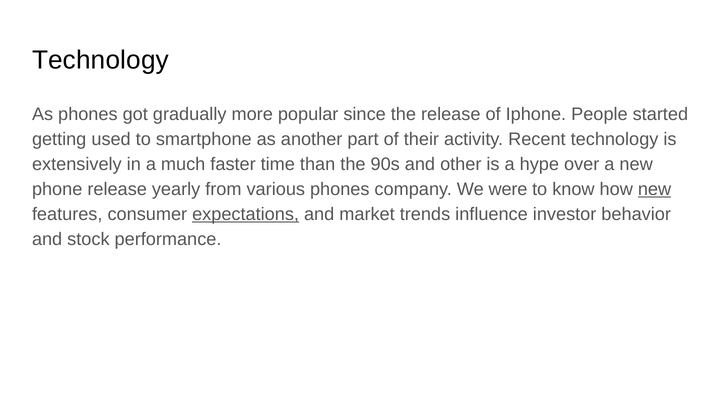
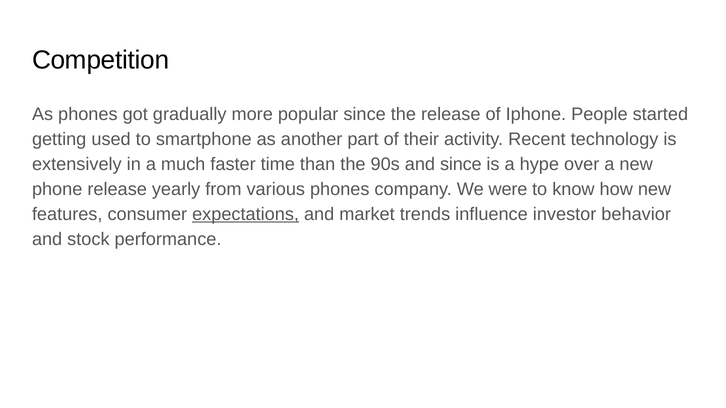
Technology at (100, 60): Technology -> Competition
and other: other -> since
new at (655, 189) underline: present -> none
